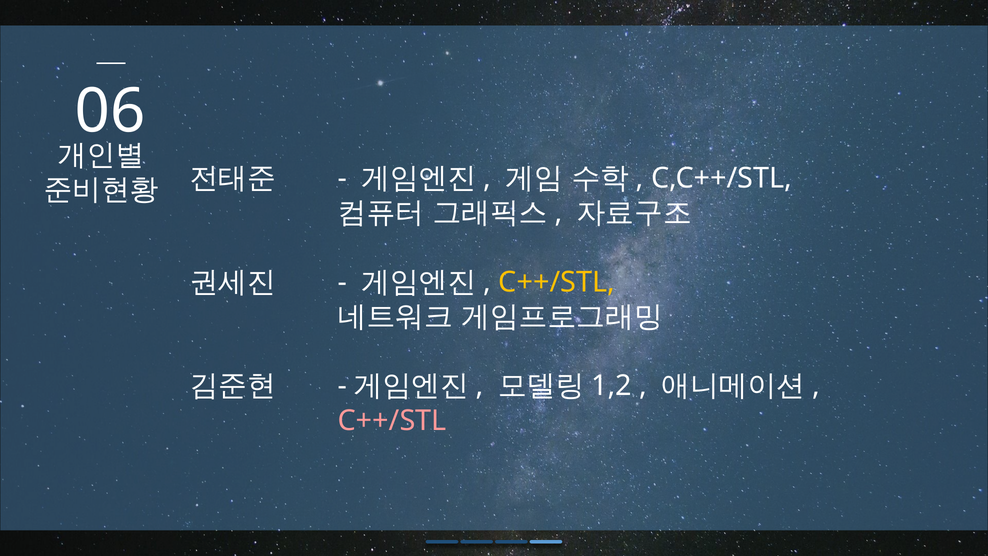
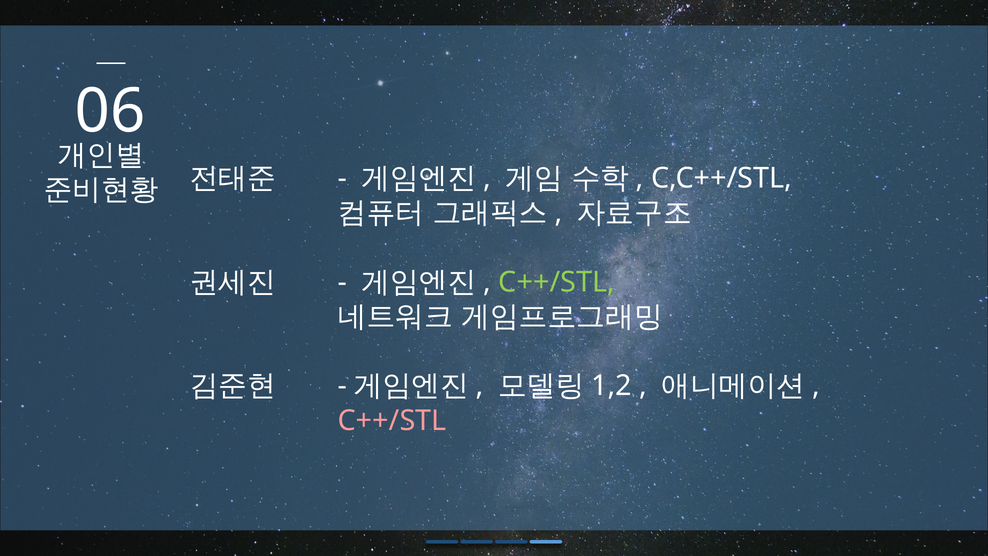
C++/STL at (557, 282) colour: yellow -> light green
